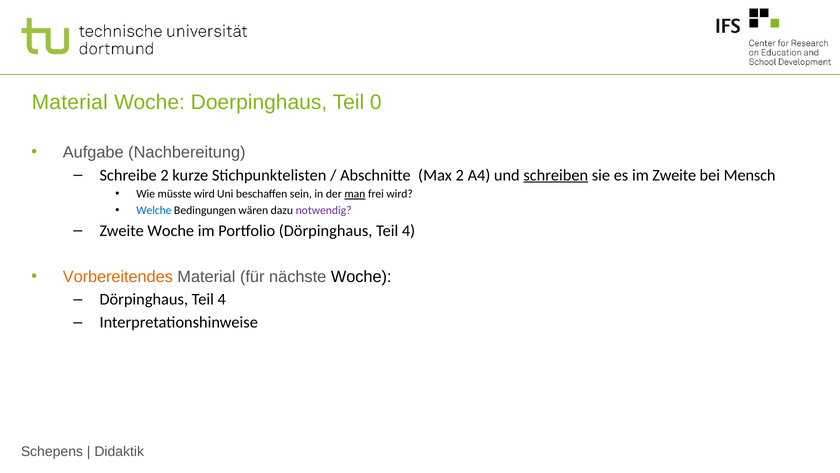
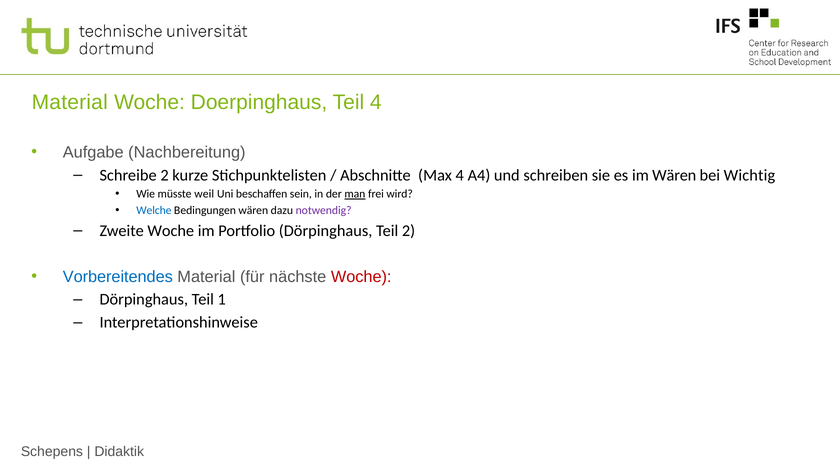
Teil 0: 0 -> 4
Max 2: 2 -> 4
schreiben underline: present -> none
im Zweite: Zweite -> Wären
Mensch: Mensch -> Wichtig
müsste wird: wird -> weil
Portfolio Dörpinghaus Teil 4: 4 -> 2
Vorbereitendes colour: orange -> blue
Woche at (361, 276) colour: black -> red
4 at (222, 299): 4 -> 1
